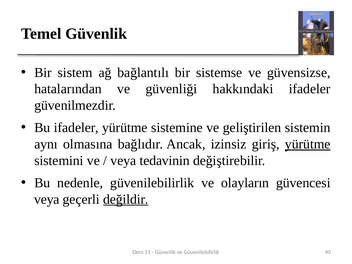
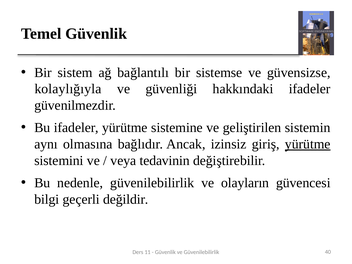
hatalarından: hatalarından -> kolaylığıyla
veya at (47, 199): veya -> bilgi
değildir underline: present -> none
